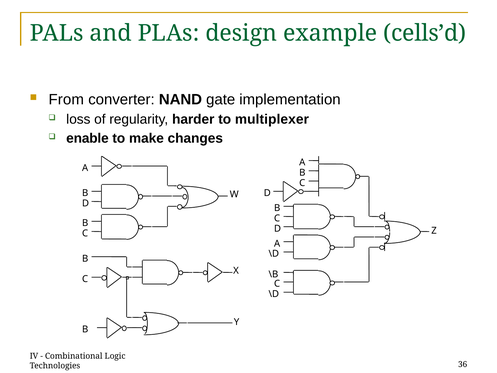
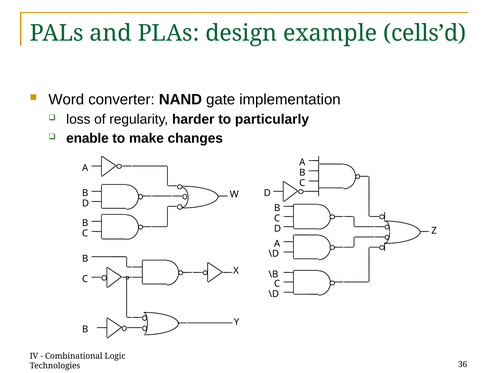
From: From -> Word
multiplexer: multiplexer -> particularly
